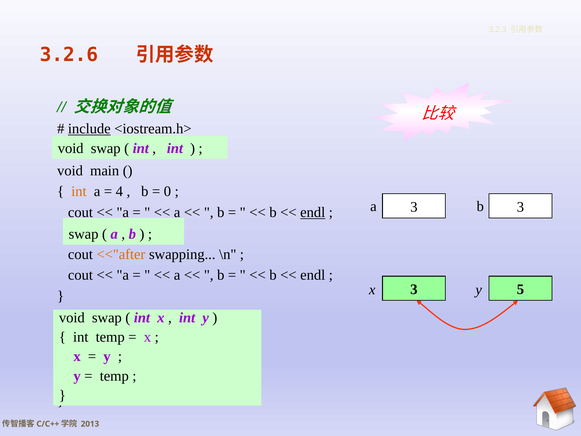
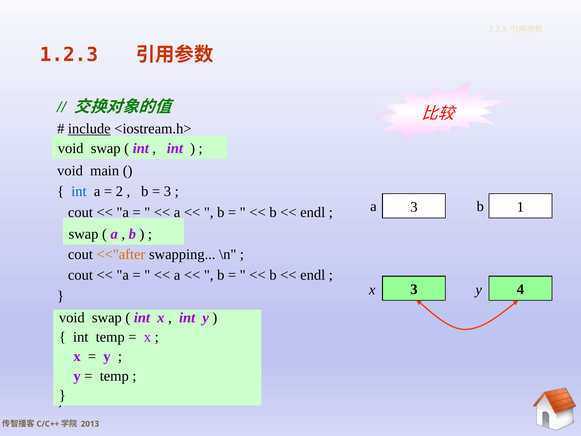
3.2.6: 3.2.6 -> 1.2.3
int at (79, 191) colour: orange -> blue
4: 4 -> 2
0 at (167, 191): 0 -> 3
a 3: 3 -> 1
endl at (313, 212) underline: present -> none
5: 5 -> 4
